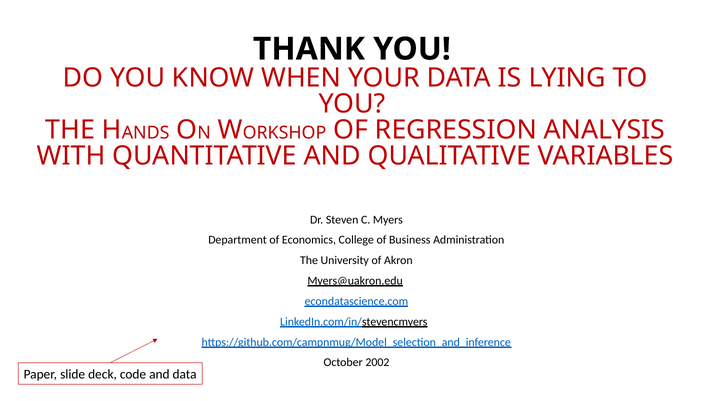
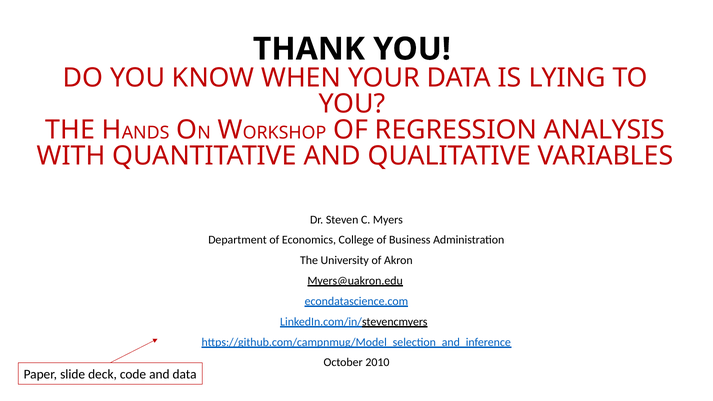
2002: 2002 -> 2010
